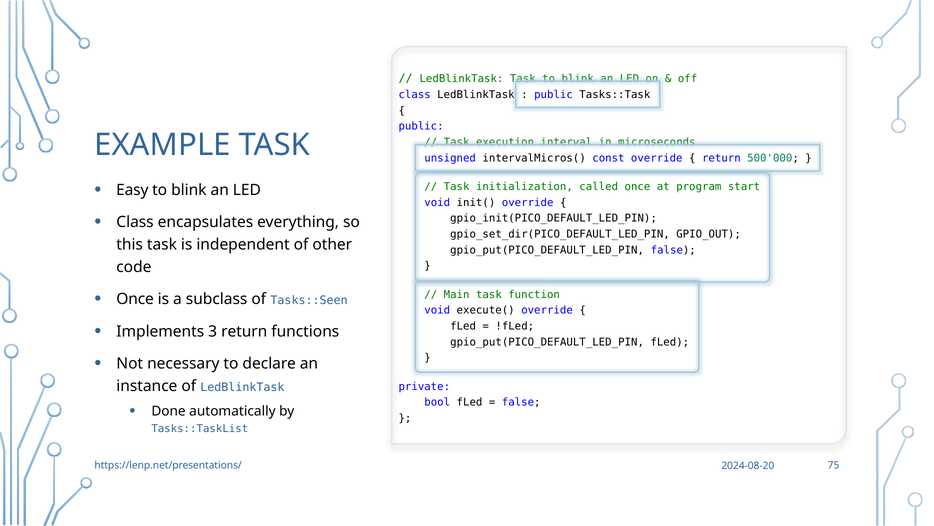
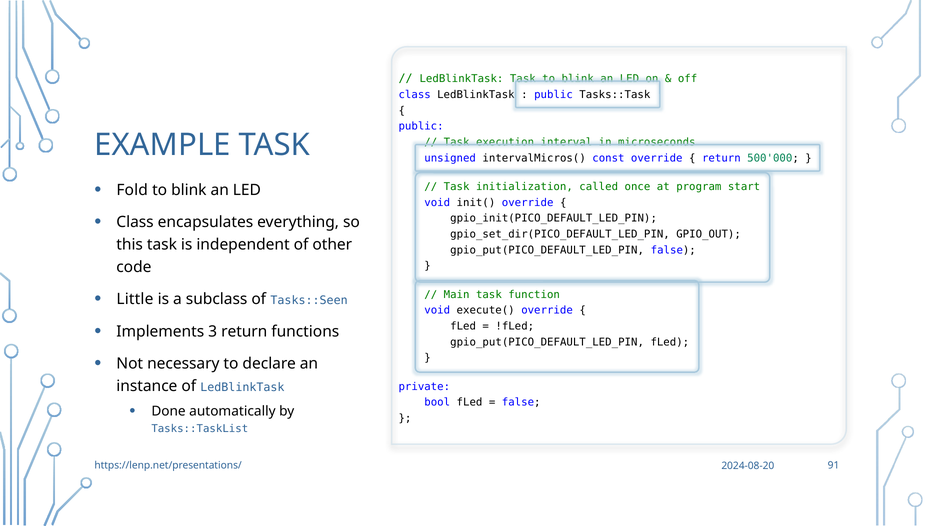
Easy: Easy -> Fold
Once at (135, 299): Once -> Little
75: 75 -> 91
